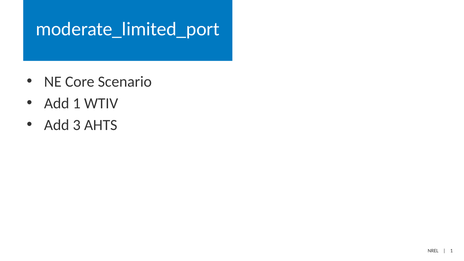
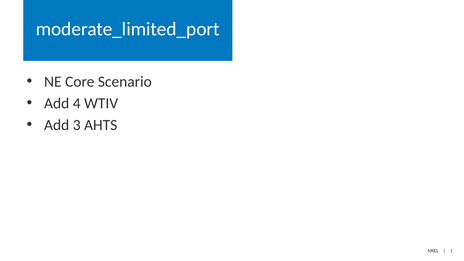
Add 1: 1 -> 4
